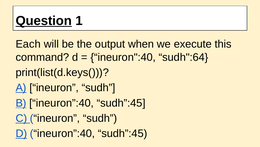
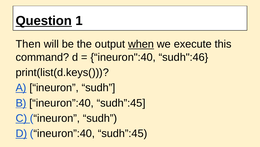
Each: Each -> Then
when underline: none -> present
sudh":64: sudh":64 -> sudh":46
